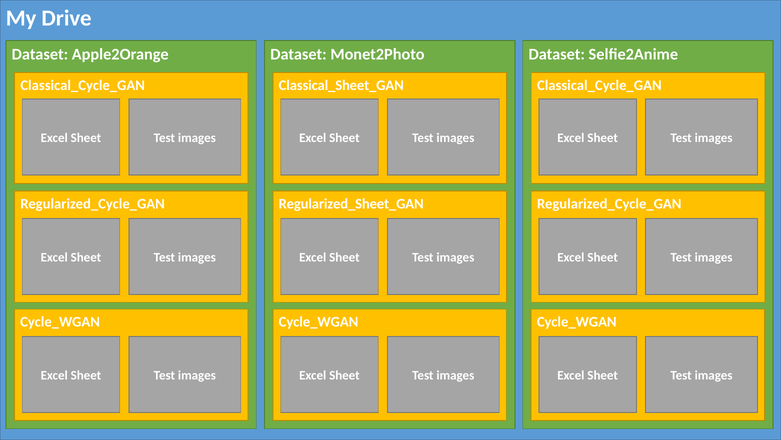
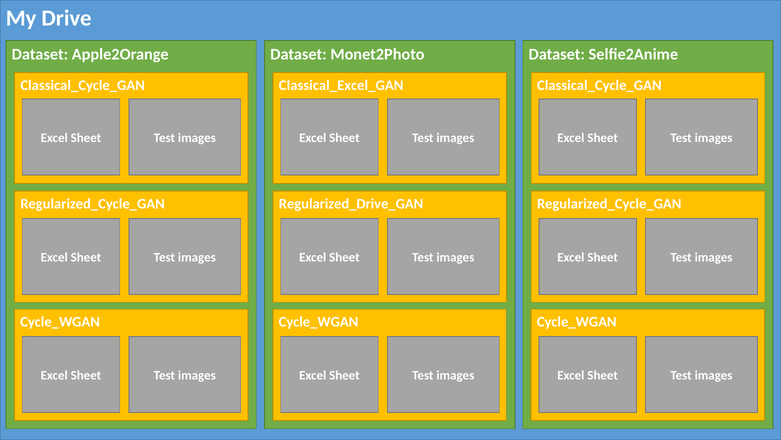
Classical_Sheet_GAN: Classical_Sheet_GAN -> Classical_Excel_GAN
Regularized_Sheet_GAN: Regularized_Sheet_GAN -> Regularized_Drive_GAN
